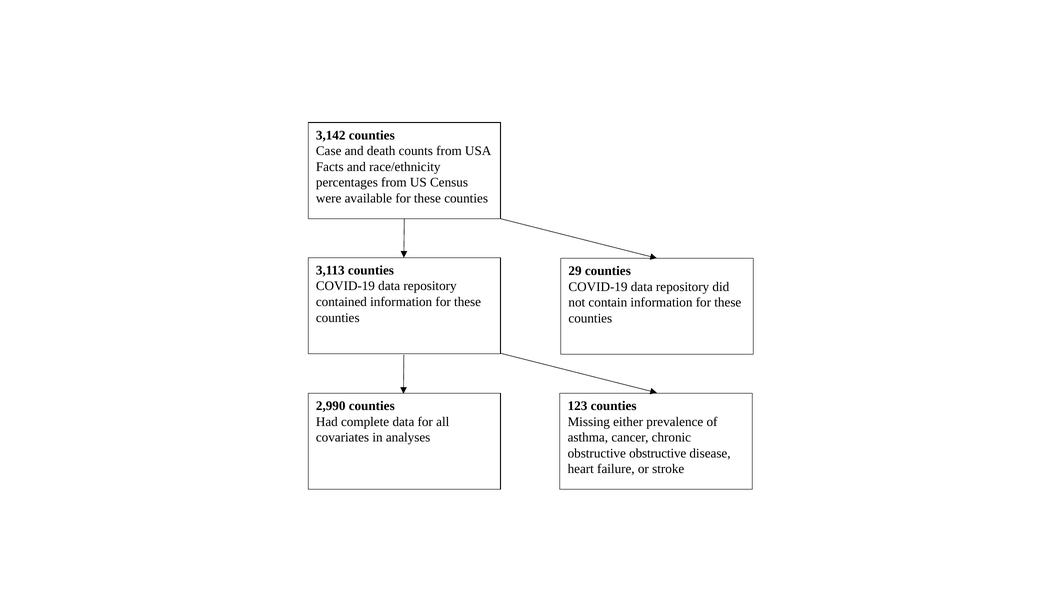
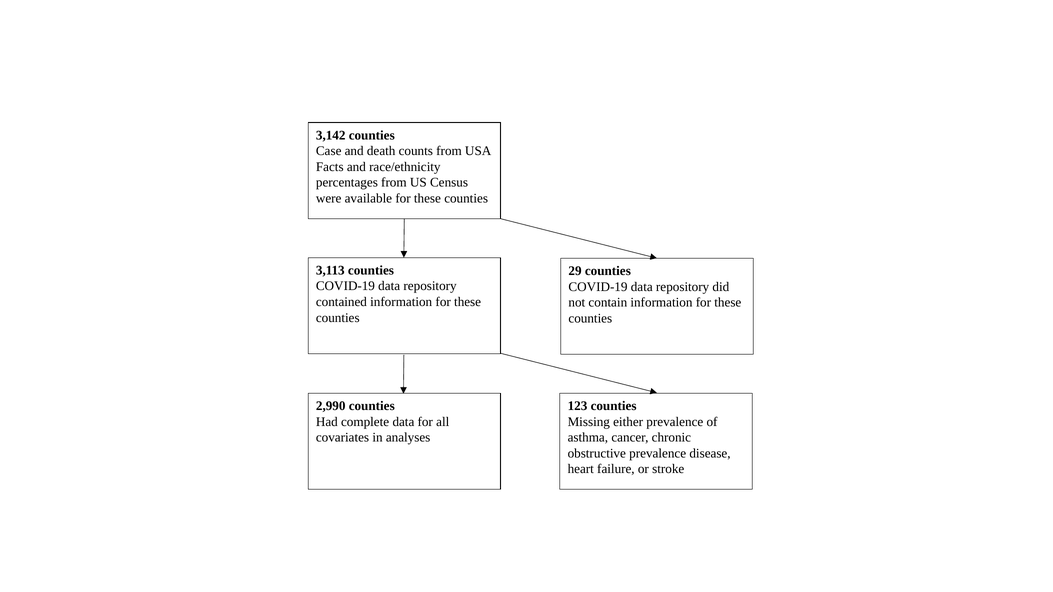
obstructive obstructive: obstructive -> prevalence
